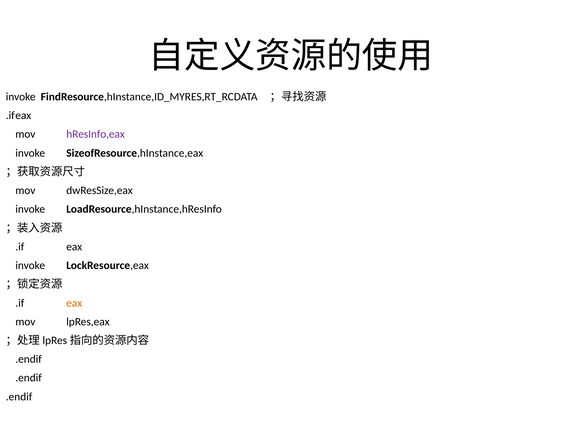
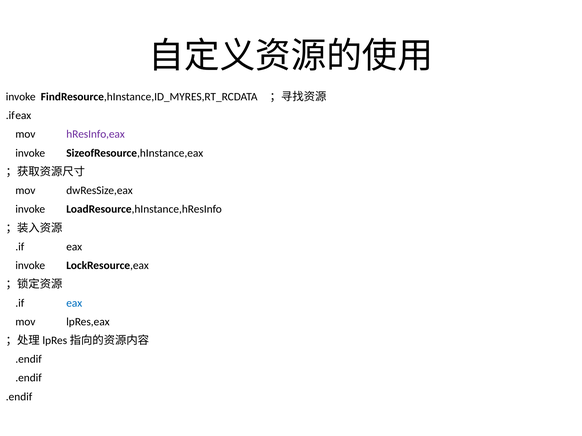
eax at (74, 303) colour: orange -> blue
